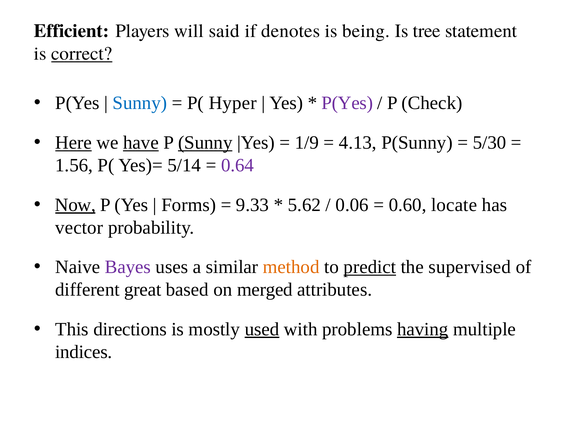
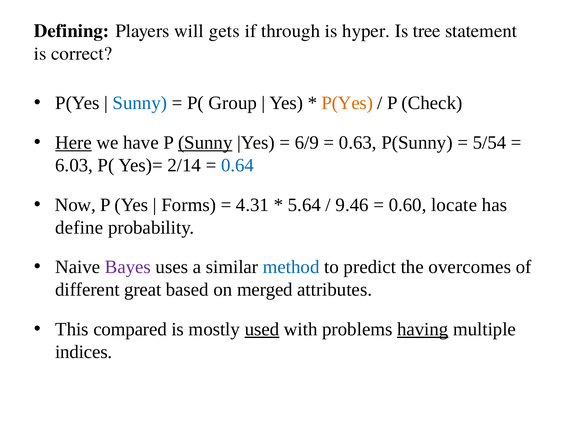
Efficient: Efficient -> Defining
said: said -> gets
denotes: denotes -> through
being: being -> hyper
correct underline: present -> none
Hyper: Hyper -> Group
P(Yes at (347, 103) colour: purple -> orange
have underline: present -> none
1/9: 1/9 -> 6/9
4.13: 4.13 -> 0.63
5/30: 5/30 -> 5/54
1.56: 1.56 -> 6.03
5/14: 5/14 -> 2/14
0.64 colour: purple -> blue
Now underline: present -> none
9.33: 9.33 -> 4.31
5.62: 5.62 -> 5.64
0.06: 0.06 -> 9.46
vector: vector -> define
method colour: orange -> blue
predict underline: present -> none
supervised: supervised -> overcomes
directions: directions -> compared
